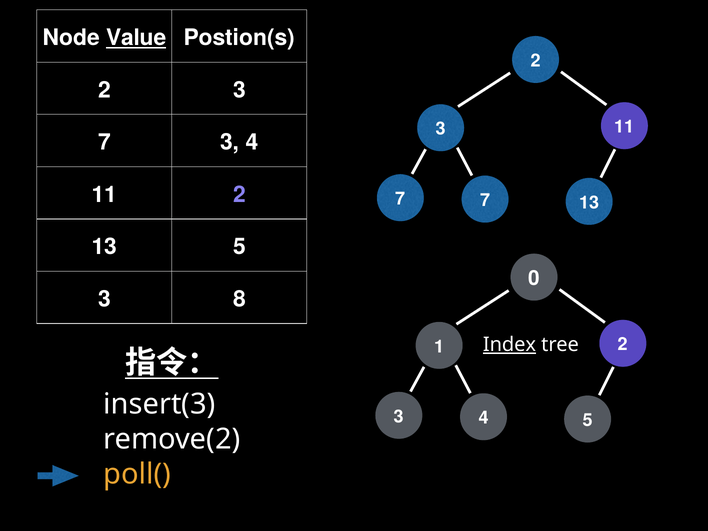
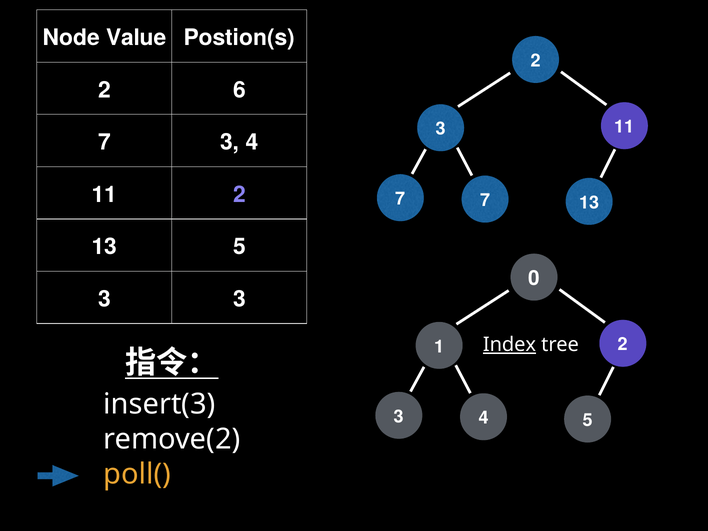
Value underline: present -> none
3 at (239, 90): 3 -> 6
3 8: 8 -> 3
